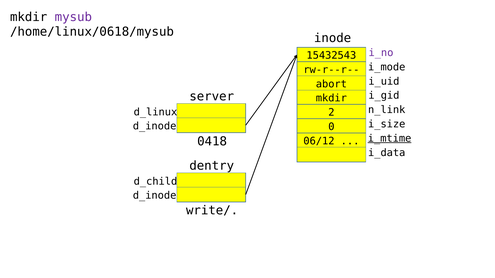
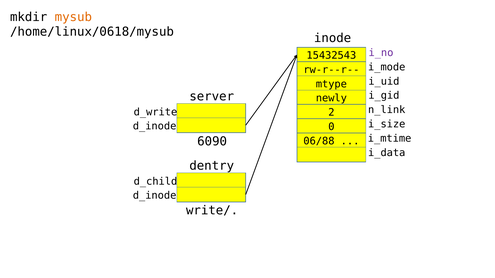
mysub colour: purple -> orange
abort: abort -> mtype
mkdir at (331, 98): mkdir -> newly
d_linux: d_linux -> d_write
0418: 0418 -> 6090
06/12: 06/12 -> 06/88
i_mtime underline: present -> none
